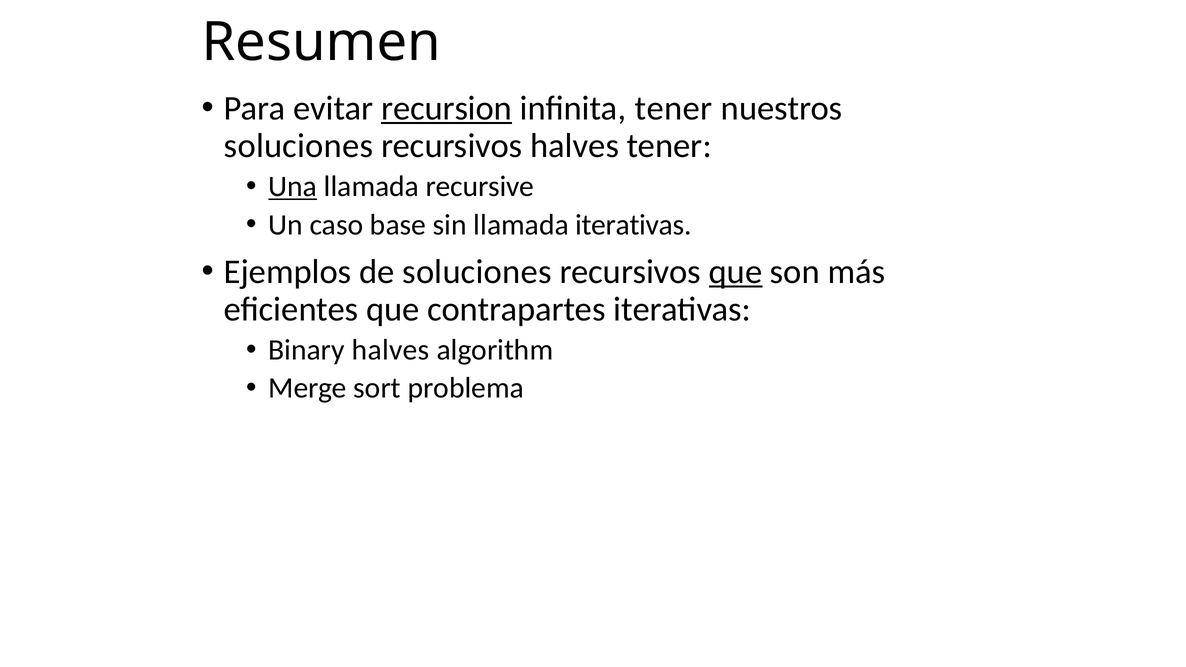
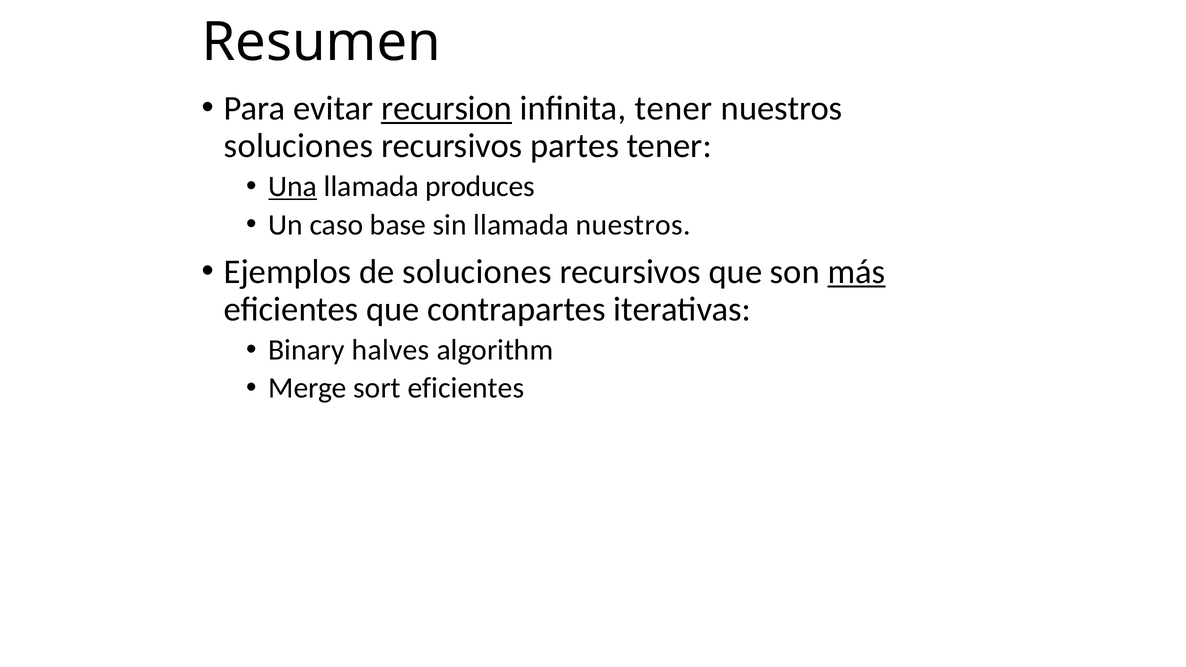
recursivos halves: halves -> partes
recursive: recursive -> produces
llamada iterativas: iterativas -> nuestros
que at (736, 272) underline: present -> none
más underline: none -> present
sort problema: problema -> eficientes
